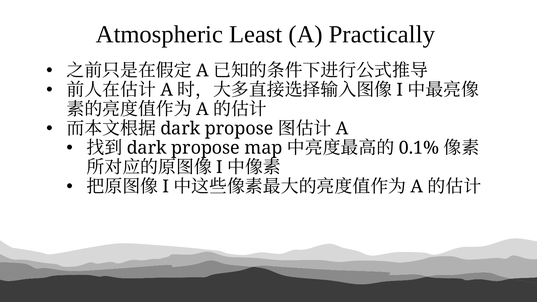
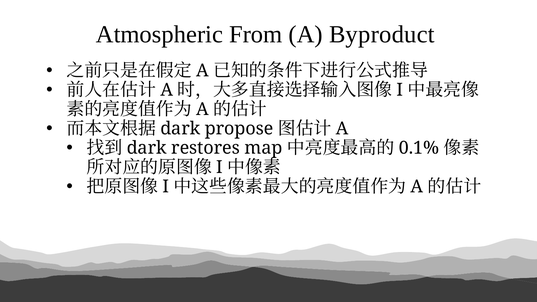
Least: Least -> From
Practically: Practically -> Byproduct
propose at (206, 148): propose -> restores
